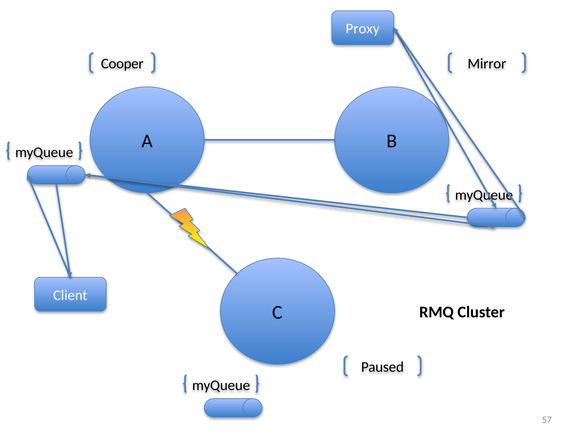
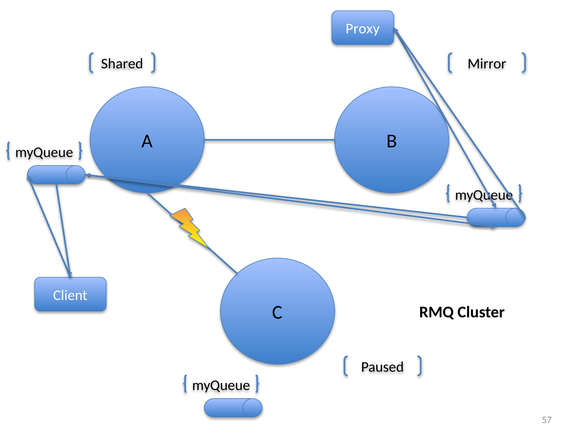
Cooper: Cooper -> Shared
